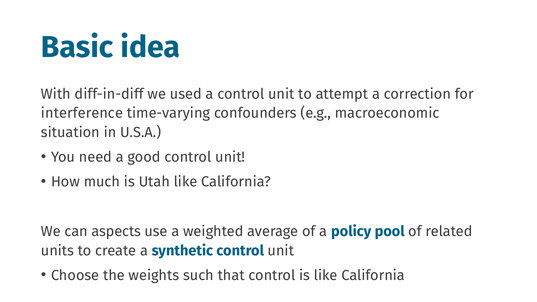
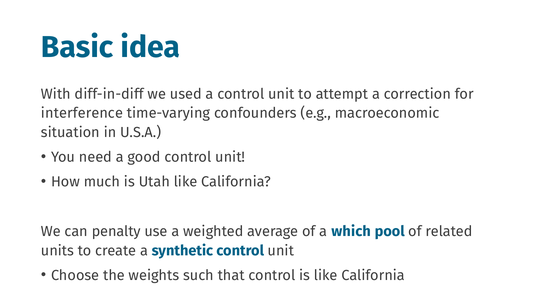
aspects: aspects -> penalty
policy: policy -> which
